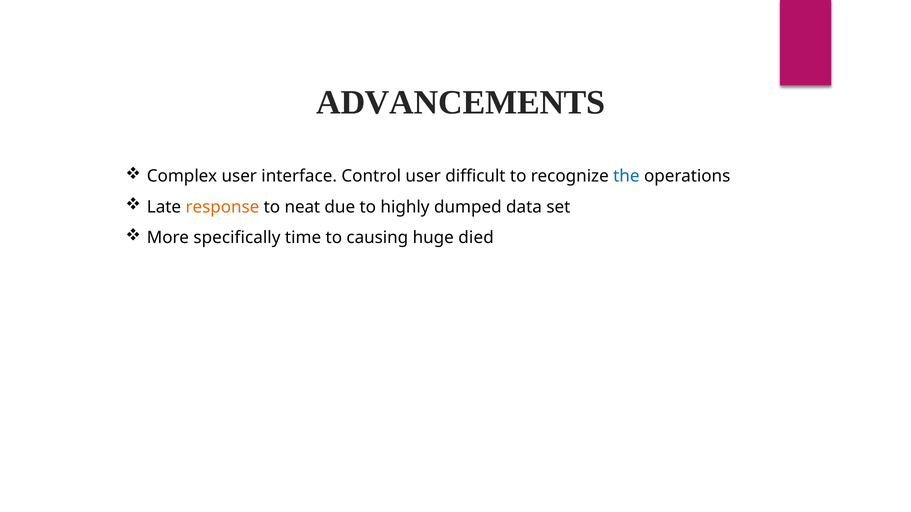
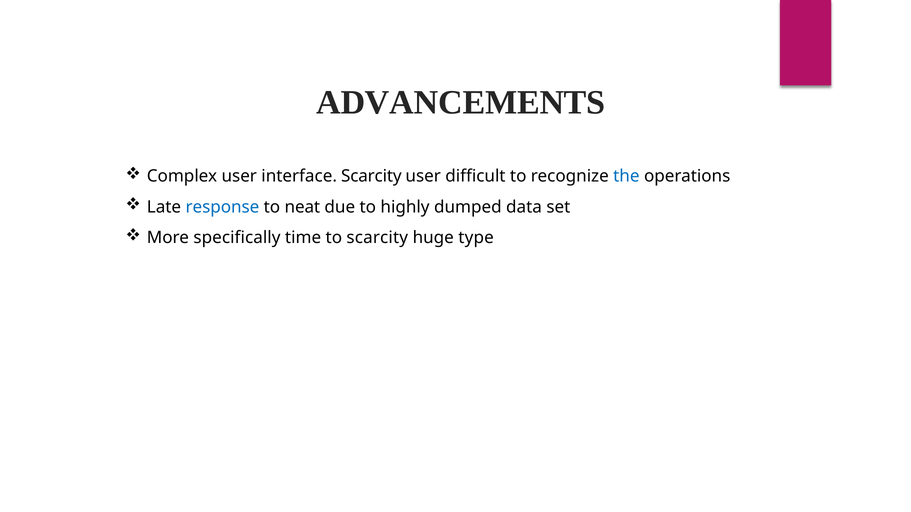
interface Control: Control -> Scarcity
response colour: orange -> blue
to causing: causing -> scarcity
died: died -> type
